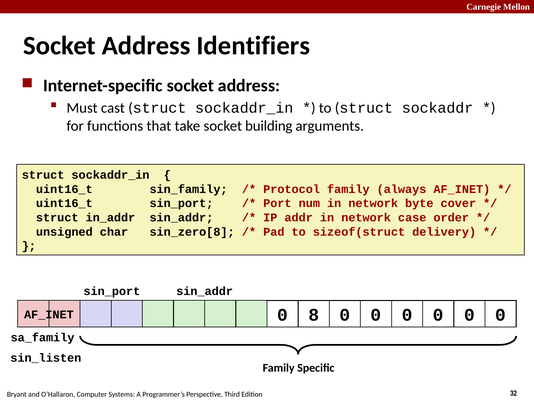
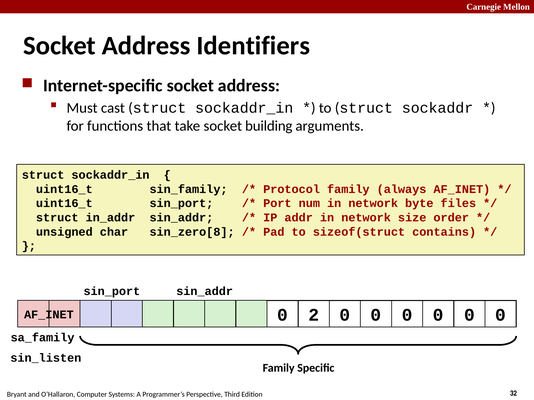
cover: cover -> files
case: case -> size
delivery: delivery -> contains
8: 8 -> 2
